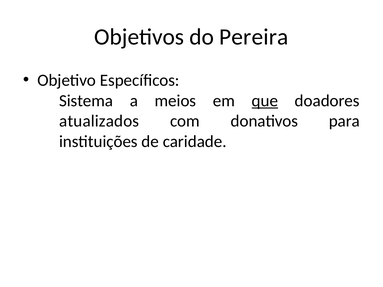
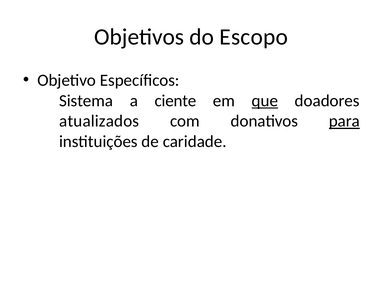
Pereira: Pereira -> Escopo
meios: meios -> ciente
para underline: none -> present
